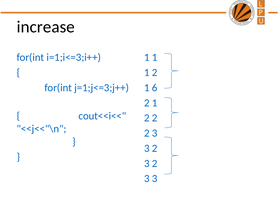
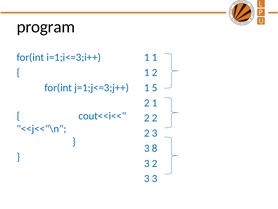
increase: increase -> program
6: 6 -> 5
2 at (155, 148): 2 -> 8
